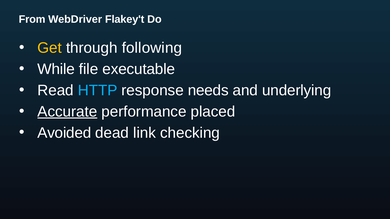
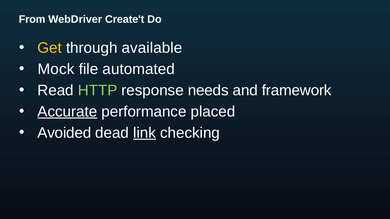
Flakey't: Flakey't -> Create't
following: following -> available
While: While -> Mock
executable: executable -> automated
HTTP colour: light blue -> light green
underlying: underlying -> framework
link underline: none -> present
